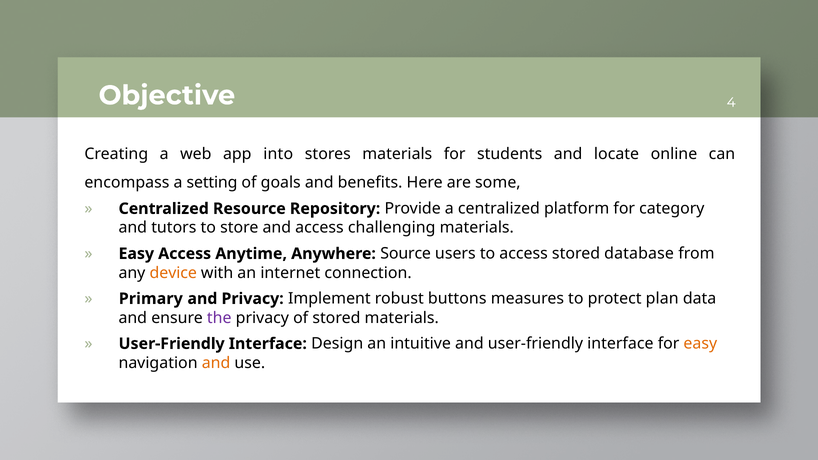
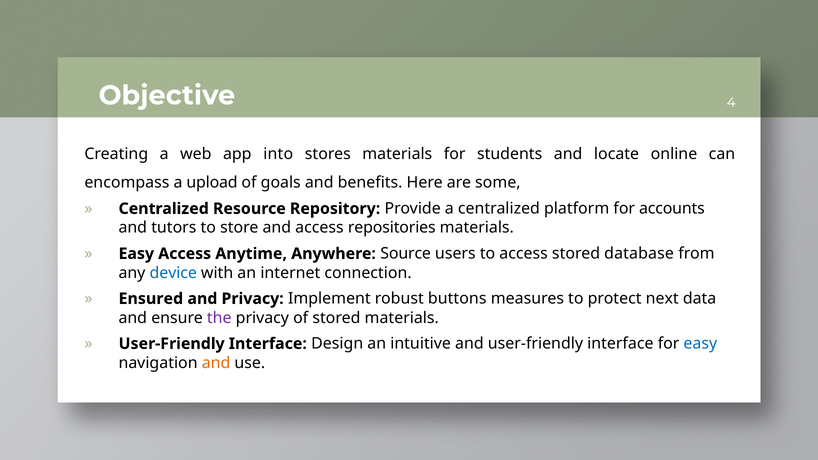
setting: setting -> upload
category: category -> accounts
challenging: challenging -> repositories
device colour: orange -> blue
Primary: Primary -> Ensured
plan: plan -> next
easy at (700, 344) colour: orange -> blue
